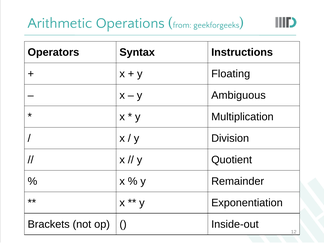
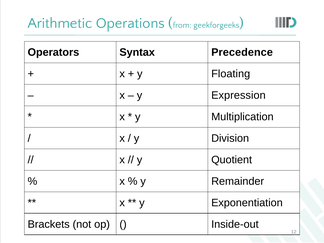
Instructions: Instructions -> Precedence
Ambiguous: Ambiguous -> Expression
